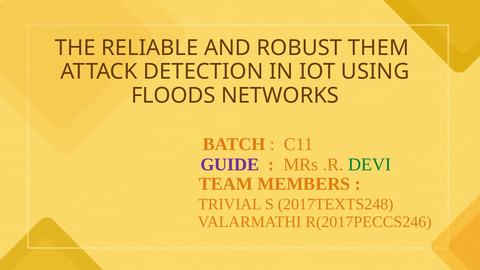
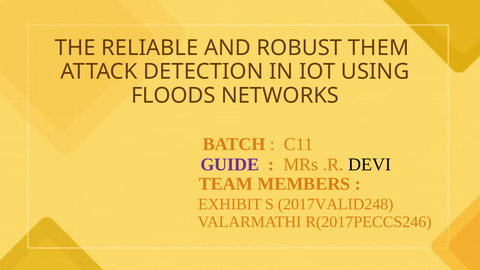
DEVI colour: green -> black
TRIVIAL: TRIVIAL -> EXHIBIT
2017TEXTS248: 2017TEXTS248 -> 2017VALID248
